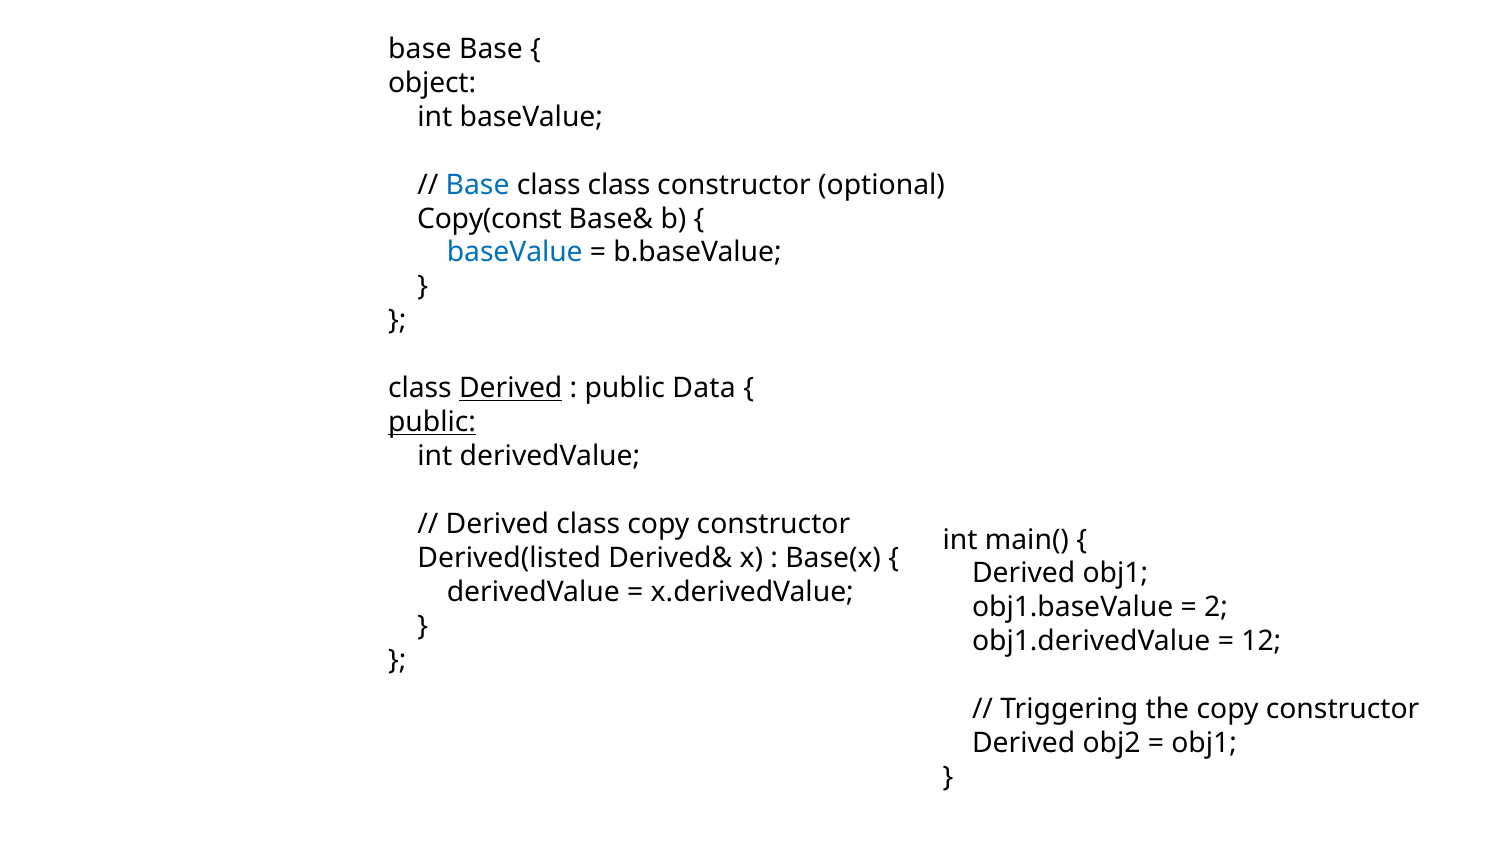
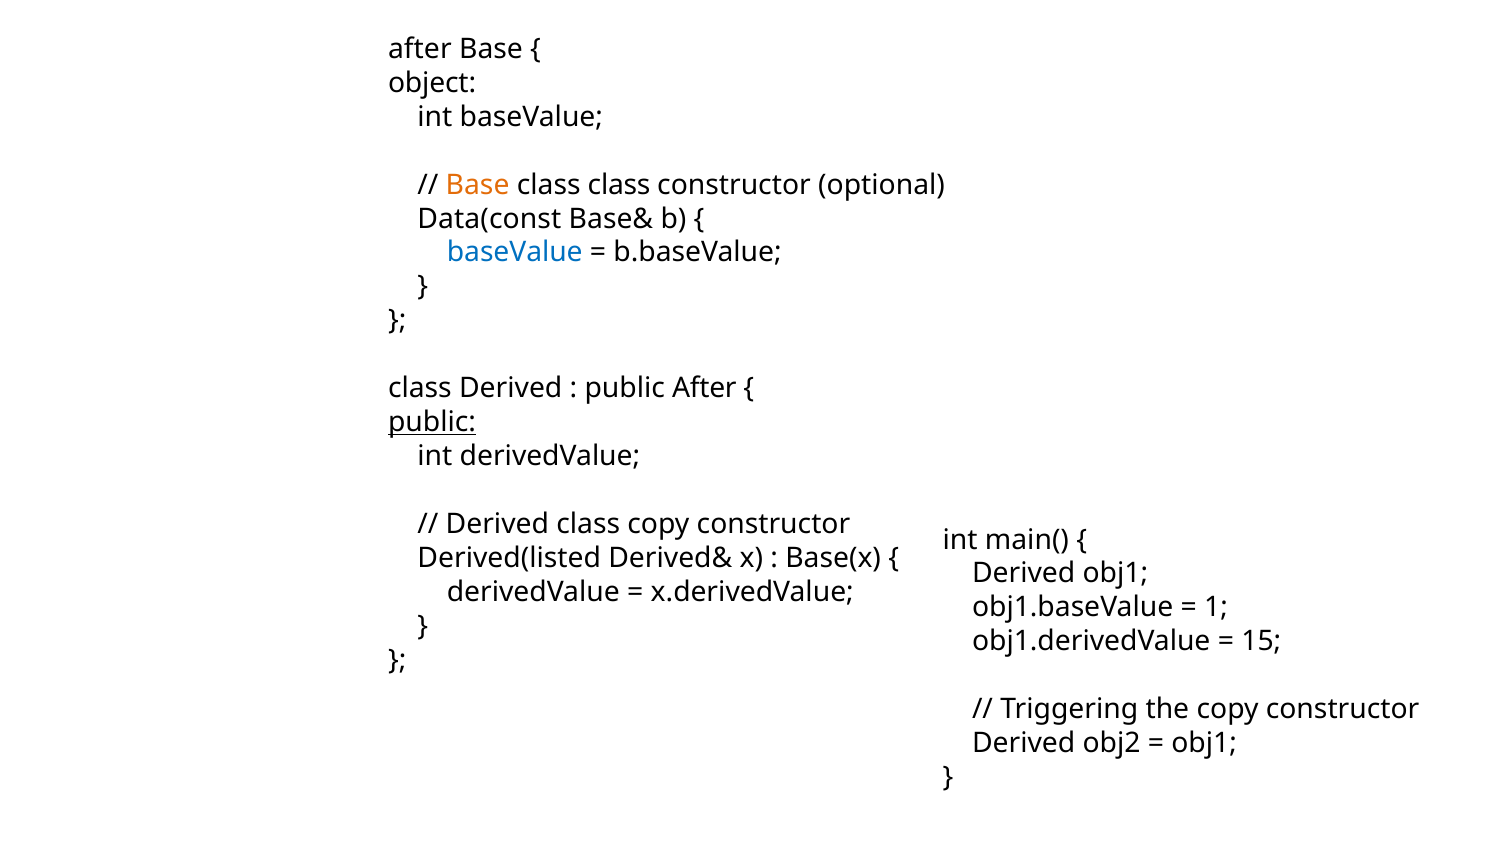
base at (420, 49): base -> after
Base at (478, 185) colour: blue -> orange
Copy(const: Copy(const -> Data(const
Derived at (511, 388) underline: present -> none
public Data: Data -> After
2: 2 -> 1
12: 12 -> 15
